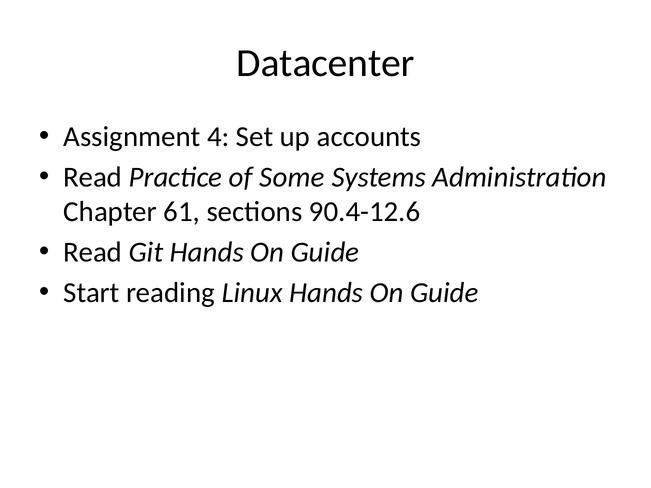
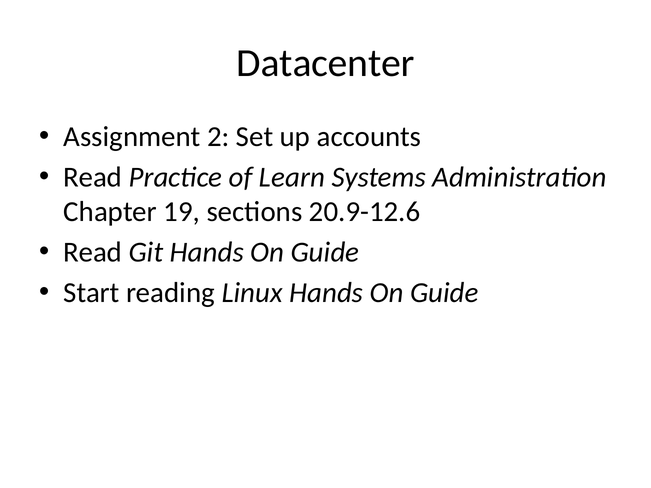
4: 4 -> 2
Some: Some -> Learn
61: 61 -> 19
90.4-12.6: 90.4-12.6 -> 20.9-12.6
